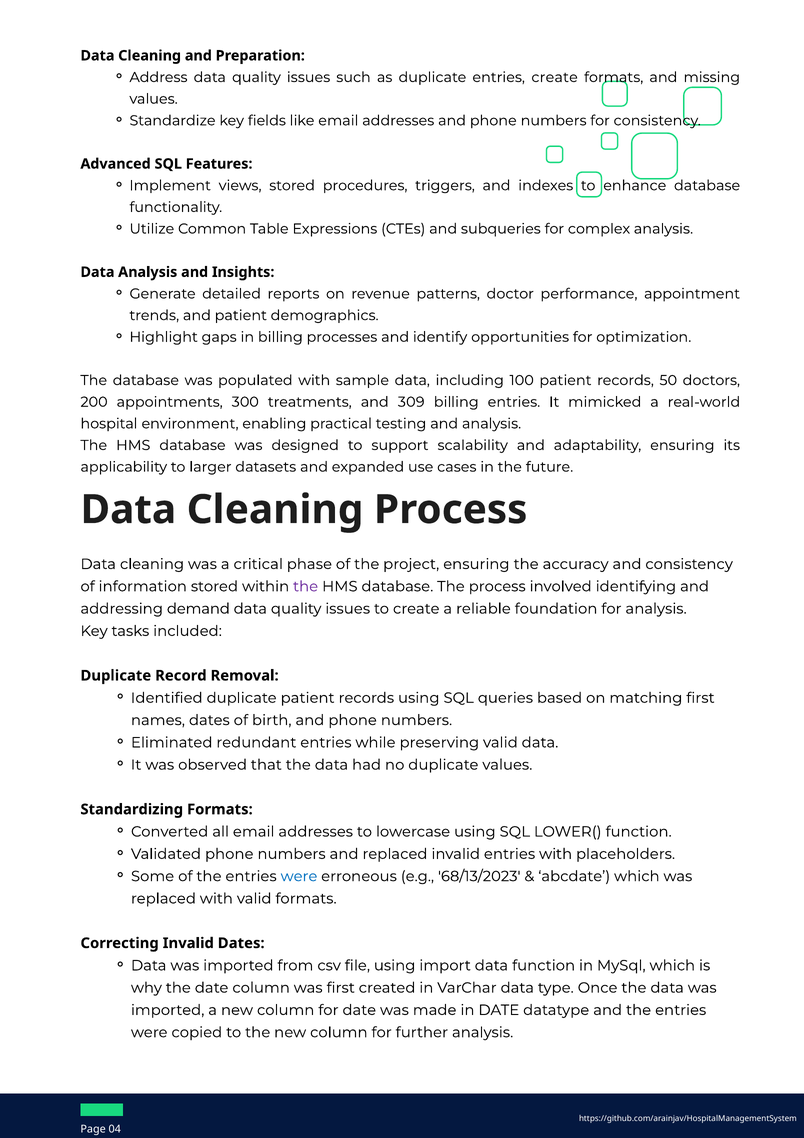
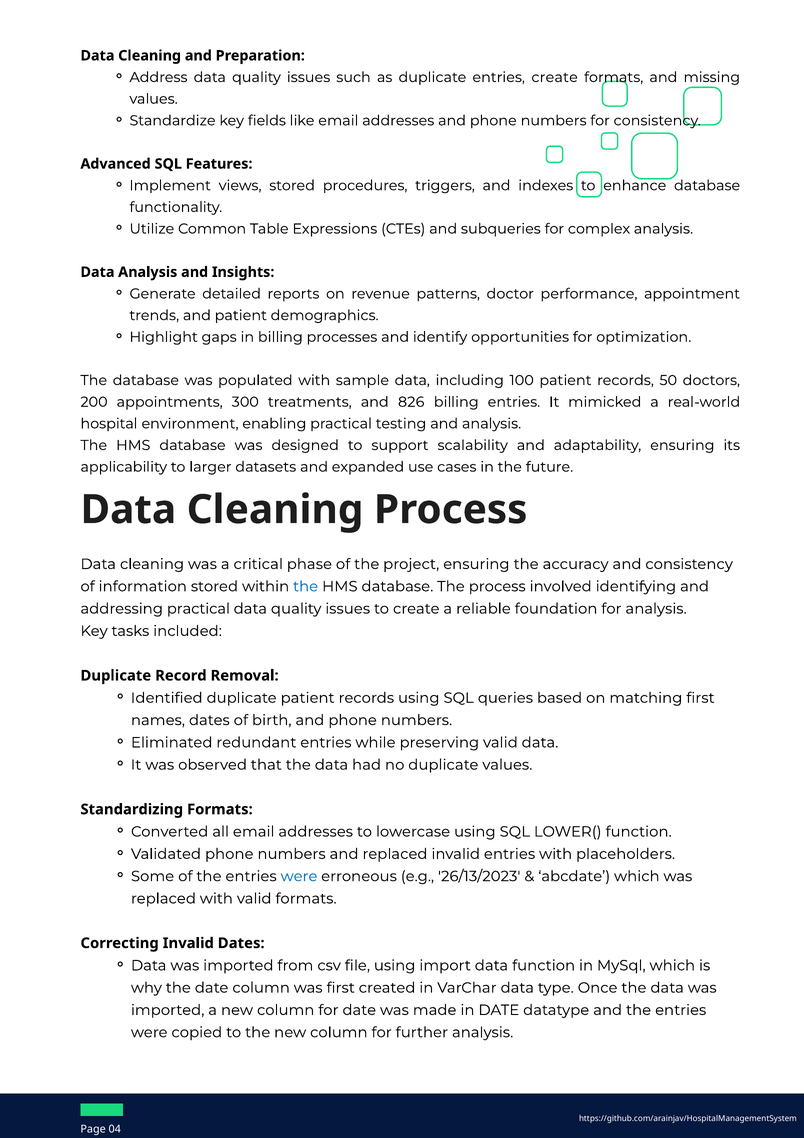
309: 309 -> 826
the at (306, 586) colour: purple -> blue
addressing demand: demand -> practical
68/13/2023: 68/13/2023 -> 26/13/2023
